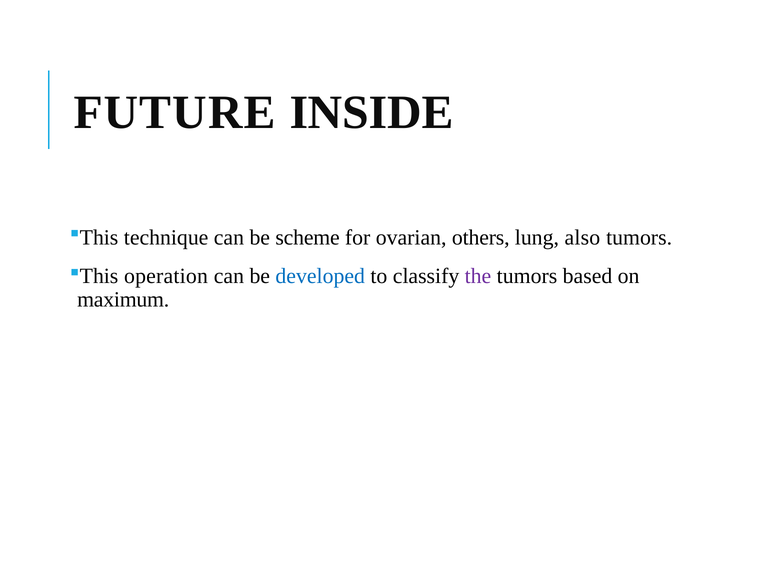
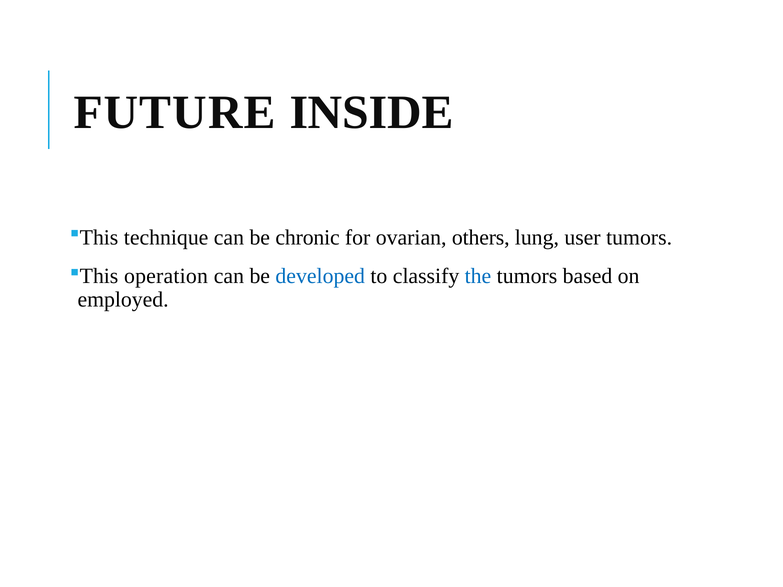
scheme: scheme -> chronic
also: also -> user
the colour: purple -> blue
maximum: maximum -> employed
